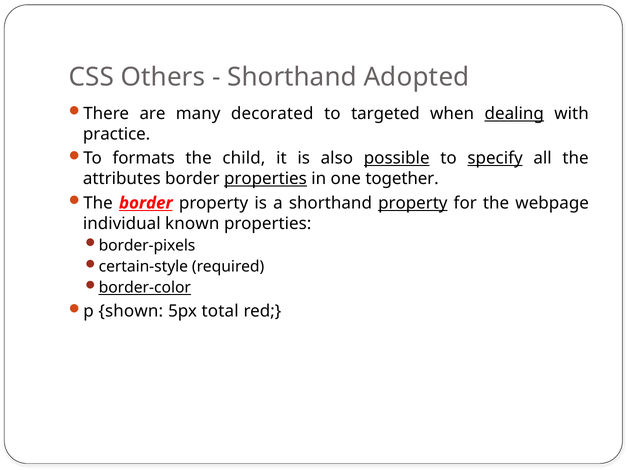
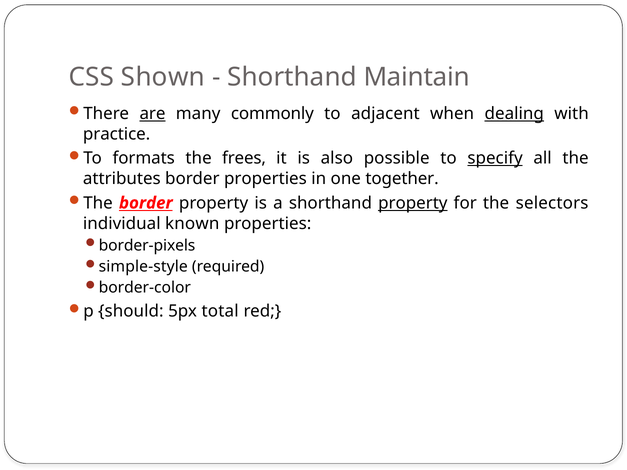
Others: Others -> Shown
Adopted: Adopted -> Maintain
are underline: none -> present
decorated: decorated -> commonly
targeted: targeted -> adjacent
child: child -> frees
possible underline: present -> none
properties at (265, 179) underline: present -> none
webpage: webpage -> selectors
certain-style: certain-style -> simple-style
border-color underline: present -> none
shown: shown -> should
